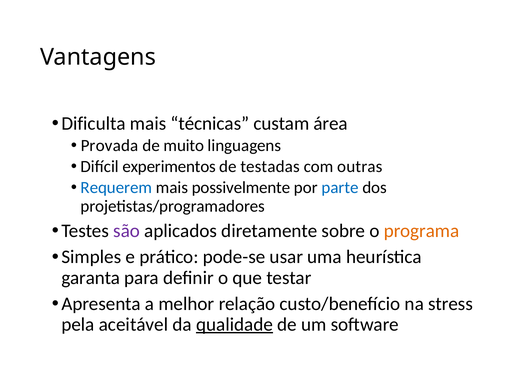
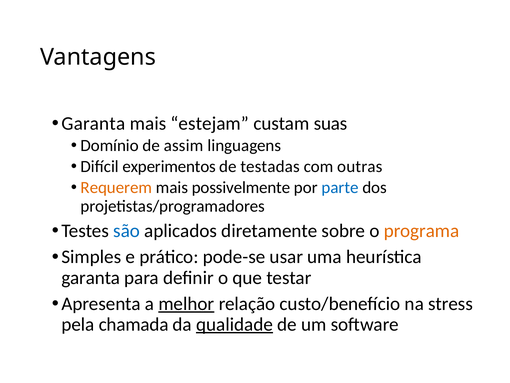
Dificulta at (94, 123): Dificulta -> Garanta
técnicas: técnicas -> estejam
área: área -> suas
Provada: Provada -> Domínio
muito: muito -> assim
Requerem colour: blue -> orange
são colour: purple -> blue
melhor underline: none -> present
aceitável: aceitável -> chamada
